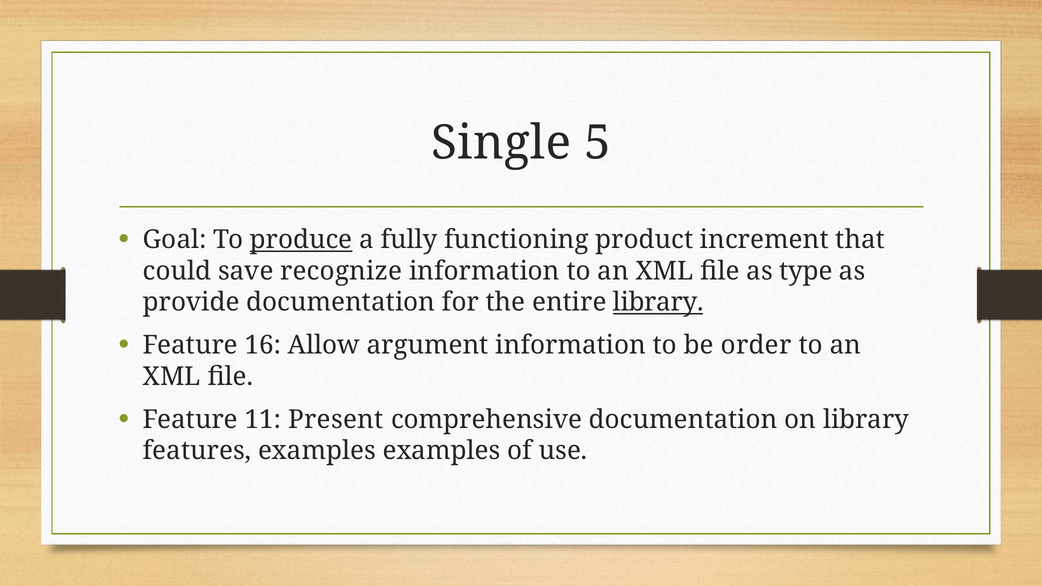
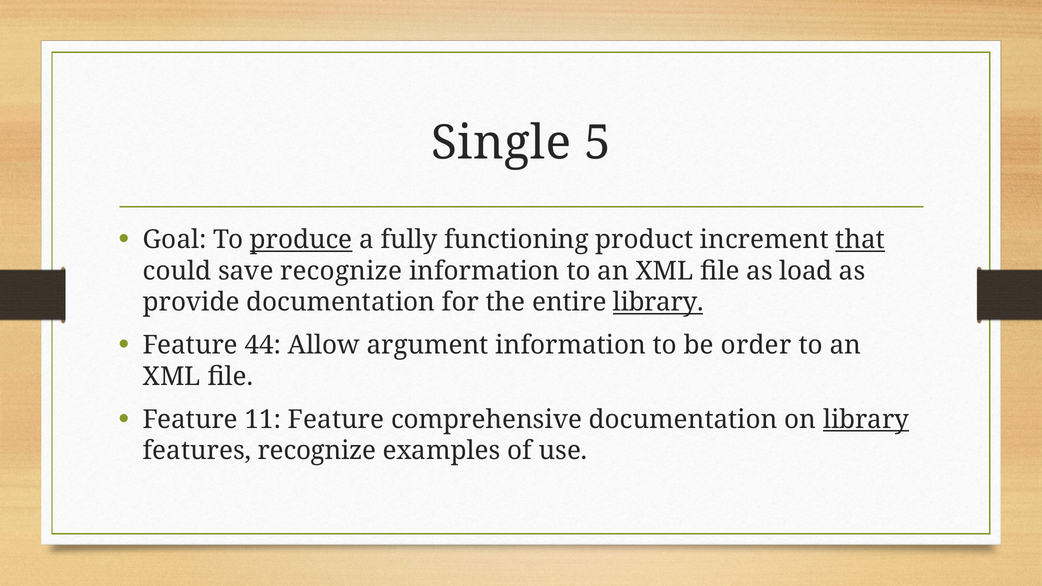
that underline: none -> present
type: type -> load
16: 16 -> 44
11 Present: Present -> Feature
library at (866, 420) underline: none -> present
features examples: examples -> recognize
